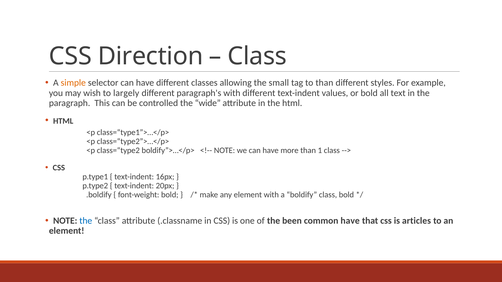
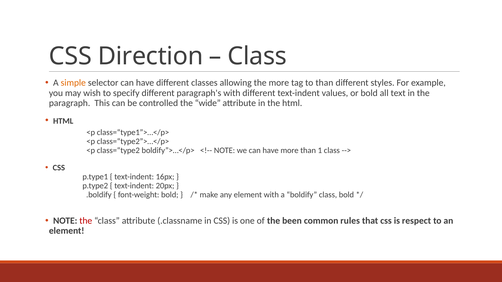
the small: small -> more
largely: largely -> specify
the at (86, 221) colour: blue -> red
common have: have -> rules
articles: articles -> respect
